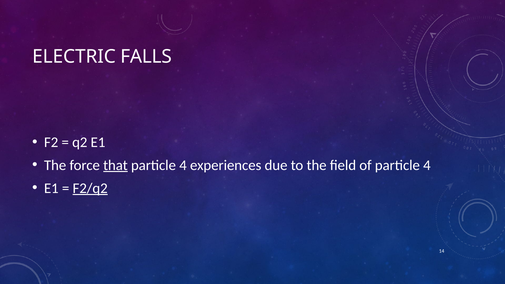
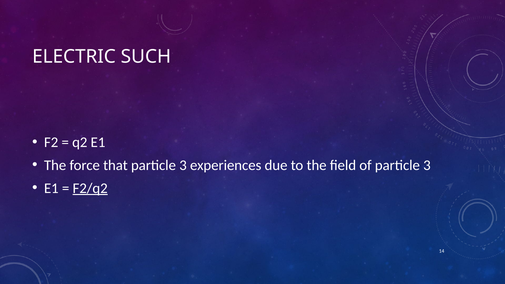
FALLS: FALLS -> SUCH
that underline: present -> none
4 at (183, 165): 4 -> 3
of particle 4: 4 -> 3
